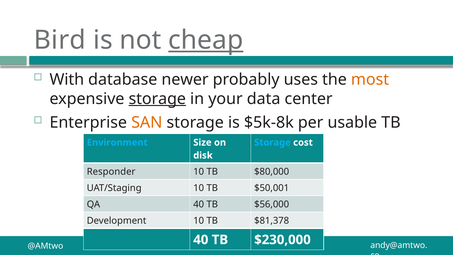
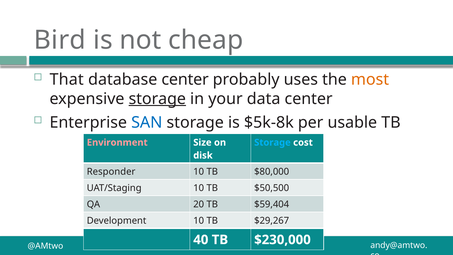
cheap underline: present -> none
With: With -> That
database newer: newer -> center
SAN colour: orange -> blue
Environment colour: light blue -> pink
$50,001: $50,001 -> $50,500
QA 40: 40 -> 20
$56,000: $56,000 -> $59,404
$81,378: $81,378 -> $29,267
